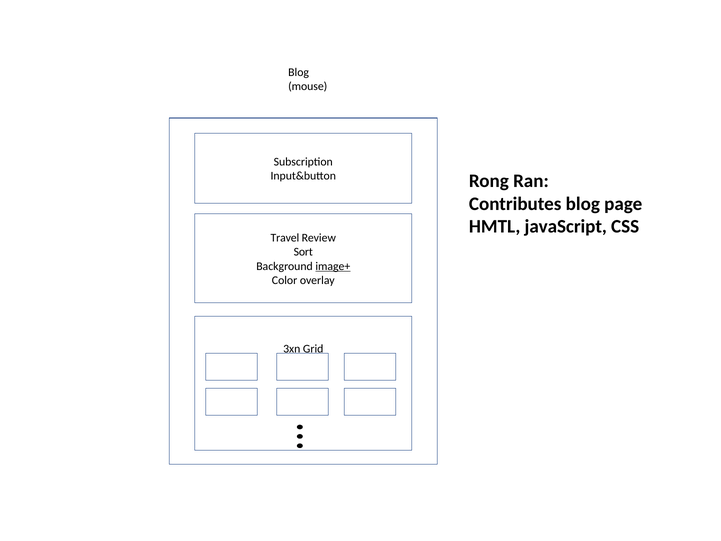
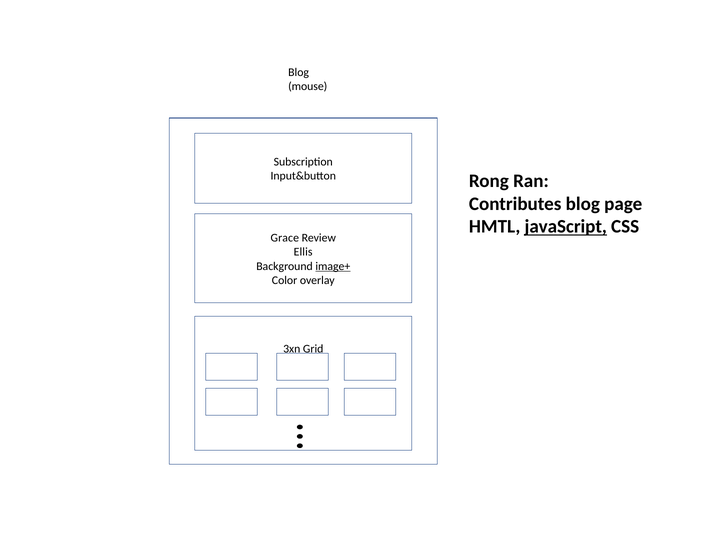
javaScript underline: none -> present
Travel: Travel -> Grace
Sort: Sort -> Ellis
